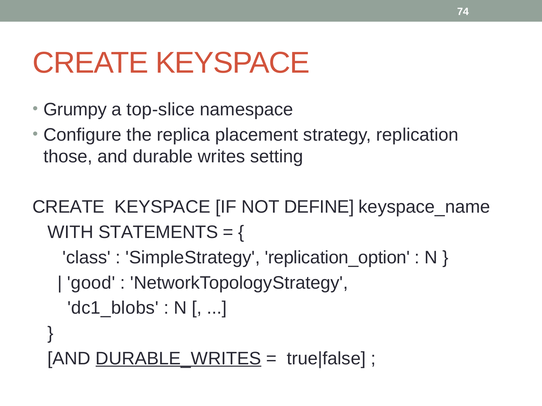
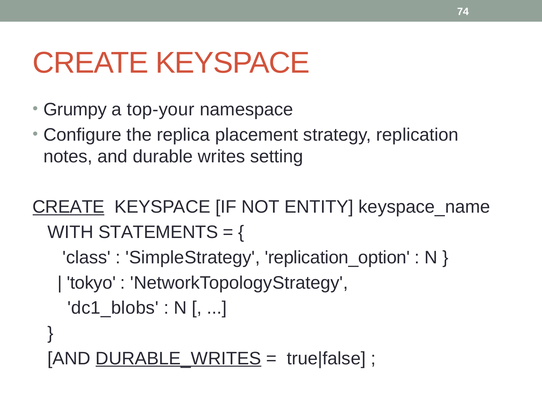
top-slice: top-slice -> top-your
those: those -> notes
CREATE at (69, 207) underline: none -> present
DEFINE: DEFINE -> ENTITY
good: good -> tokyo
